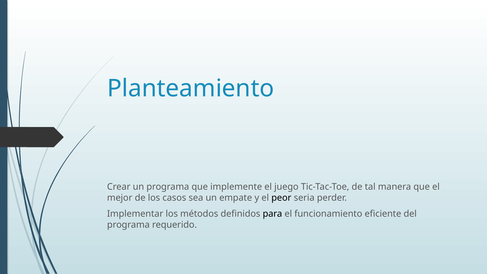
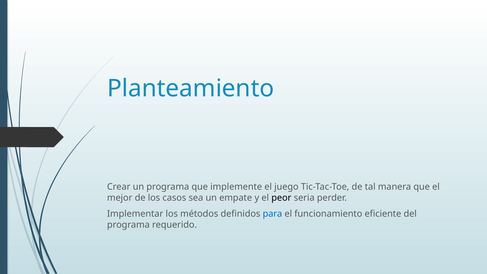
para colour: black -> blue
